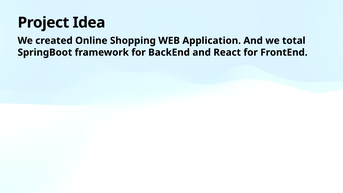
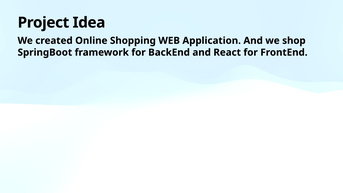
total: total -> shop
